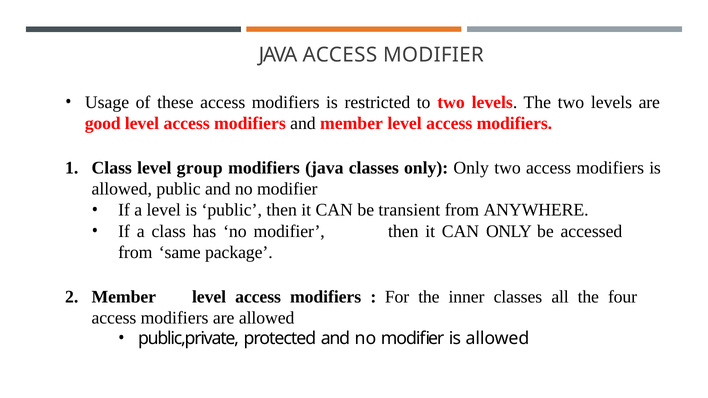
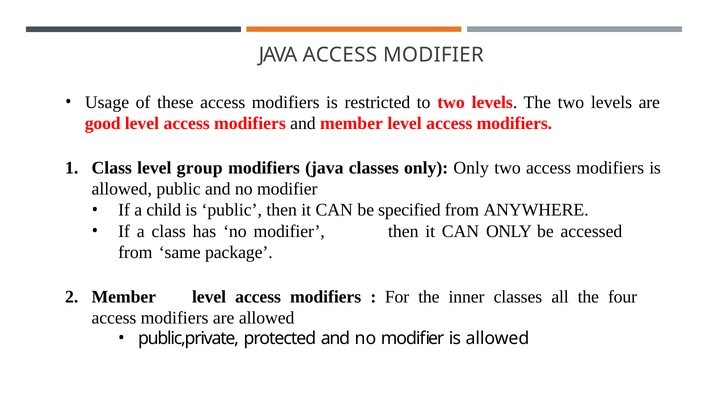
a level: level -> child
transient: transient -> specified
